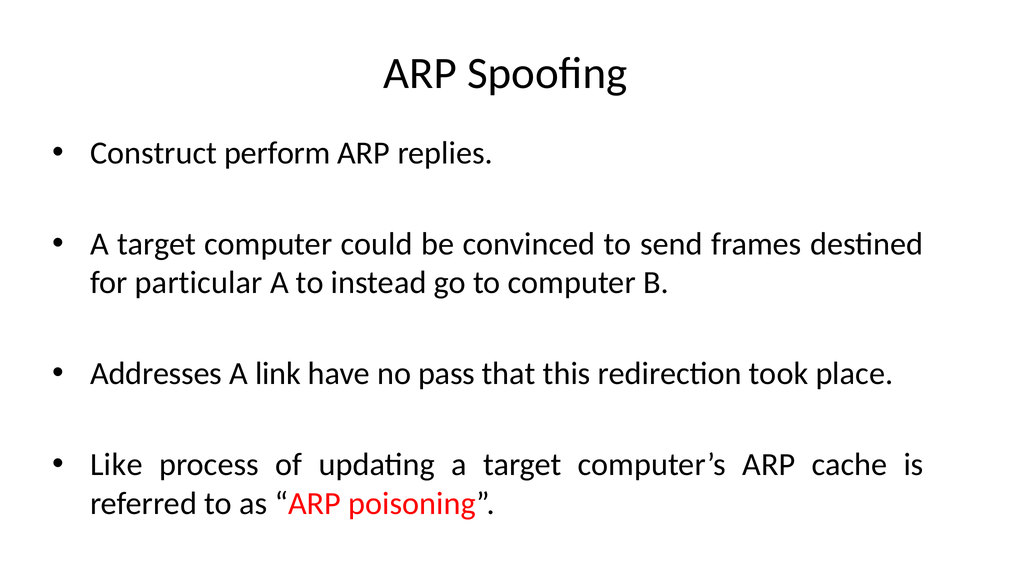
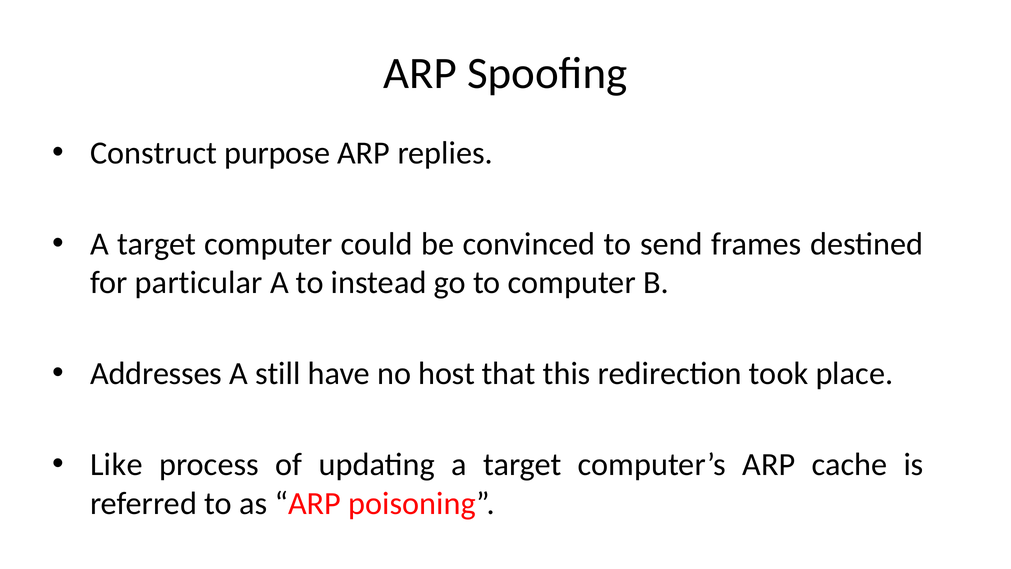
perform: perform -> purpose
link: link -> still
pass: pass -> host
